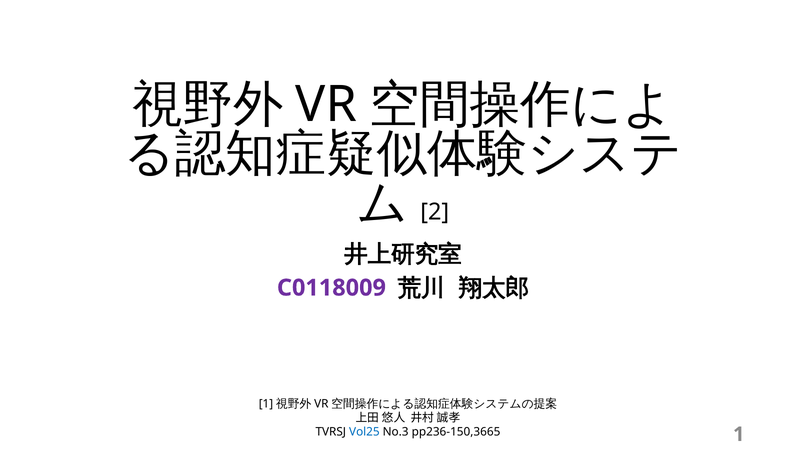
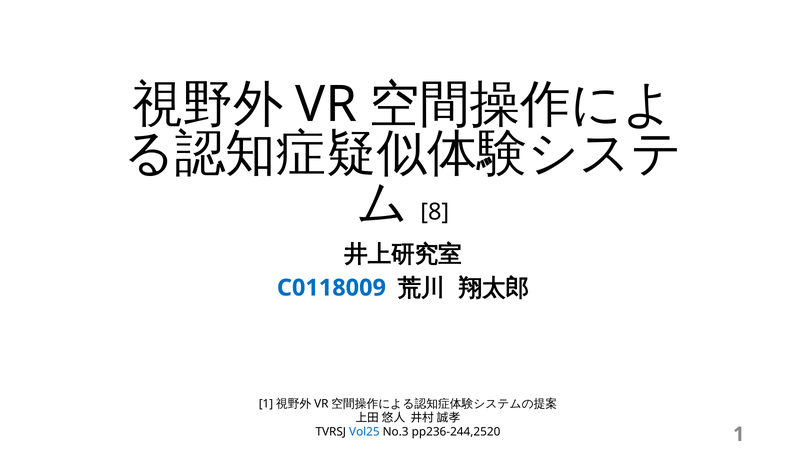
2: 2 -> 8
C0118009 colour: purple -> blue
pp236-150,3665: pp236-150,3665 -> pp236-244,2520
